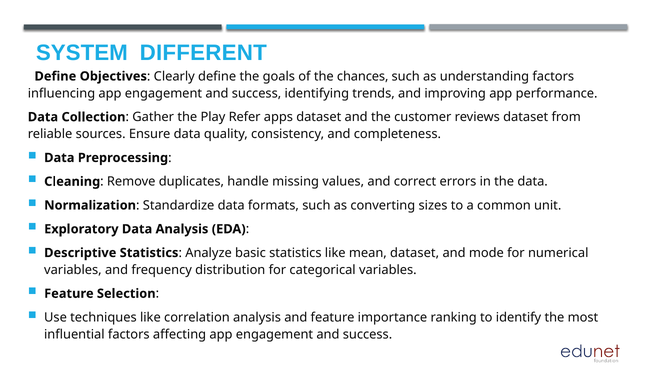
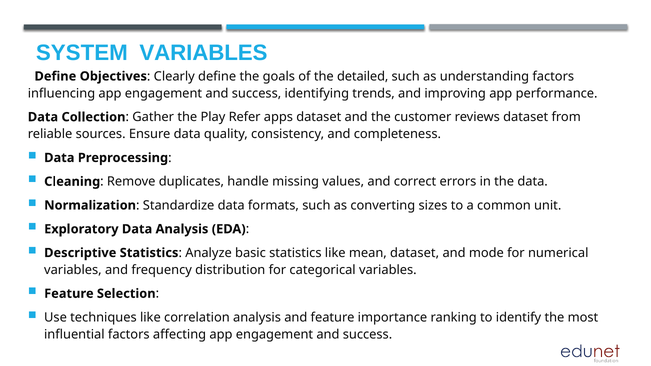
SYSTEM DIFFERENT: DIFFERENT -> VARIABLES
chances: chances -> detailed
